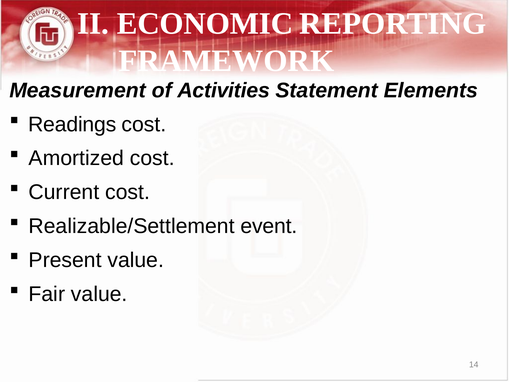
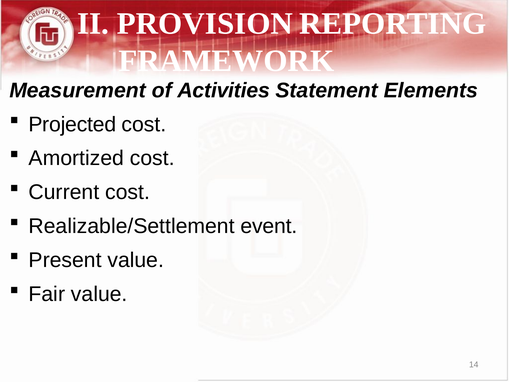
ECONOMIC: ECONOMIC -> PROVISION
Readings: Readings -> Projected
